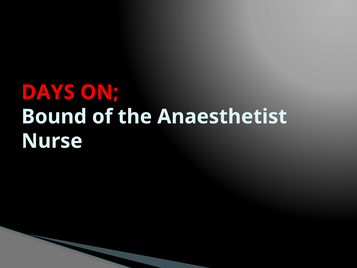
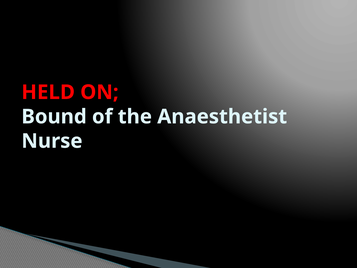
DAYS: DAYS -> HELD
